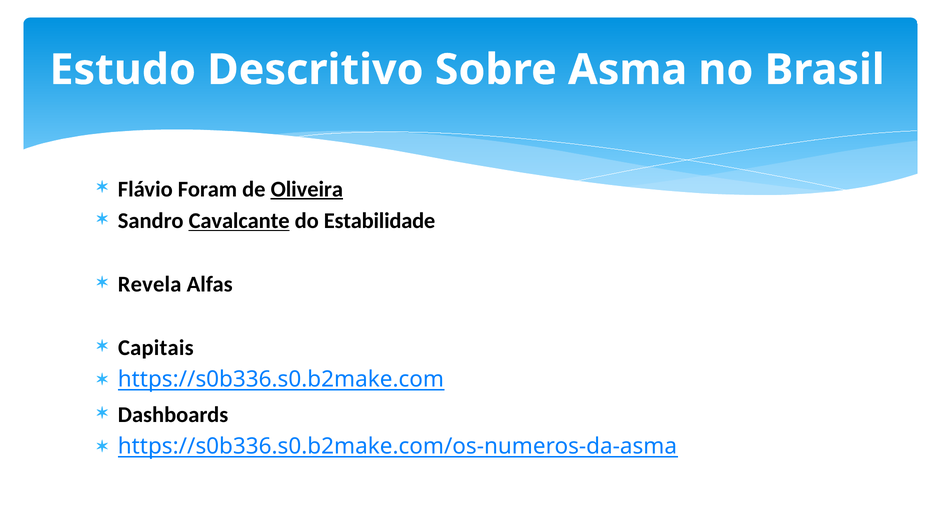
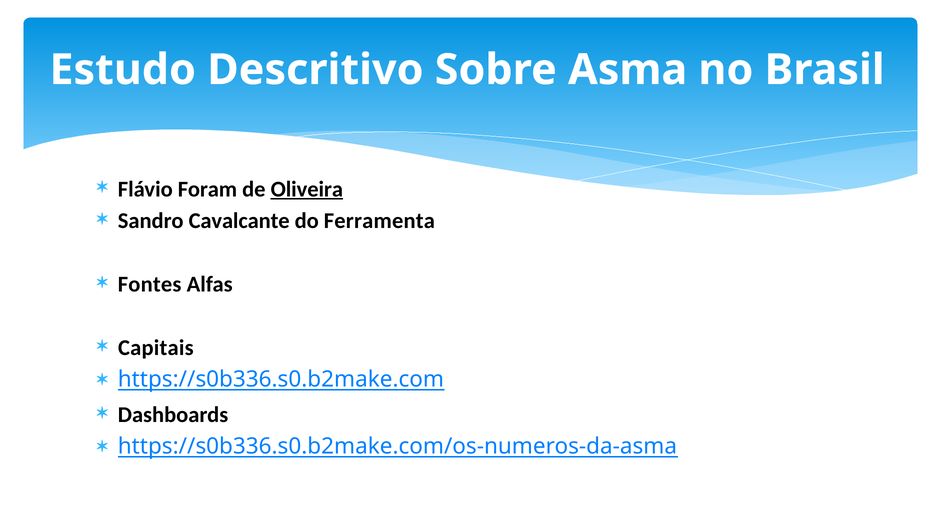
Cavalcante underline: present -> none
Estabilidade: Estabilidade -> Ferramenta
Revela: Revela -> Fontes
